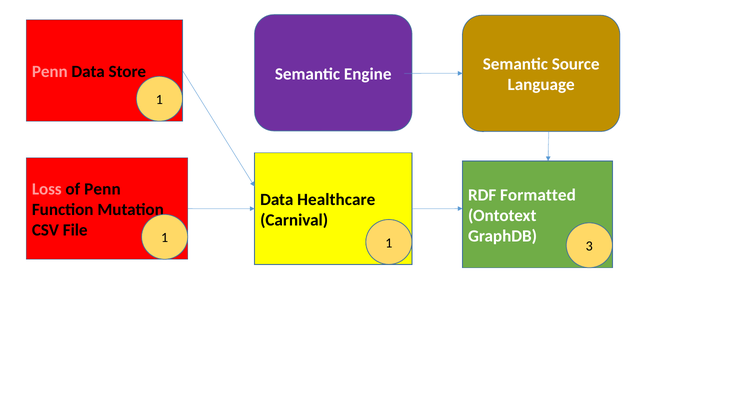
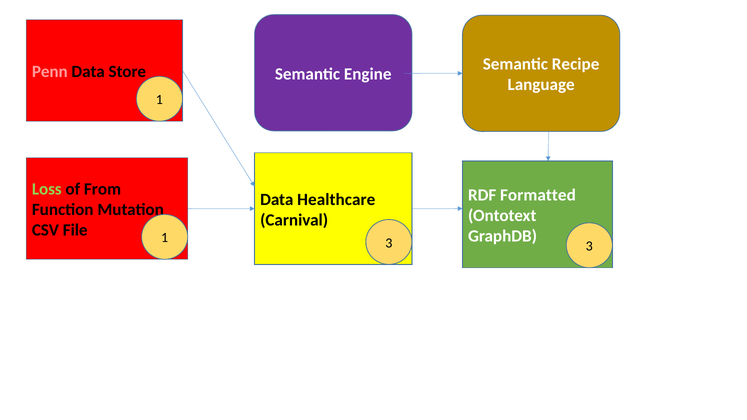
Source: Source -> Recipe
Loss colour: pink -> light green
of Penn: Penn -> From
1 at (389, 243): 1 -> 3
